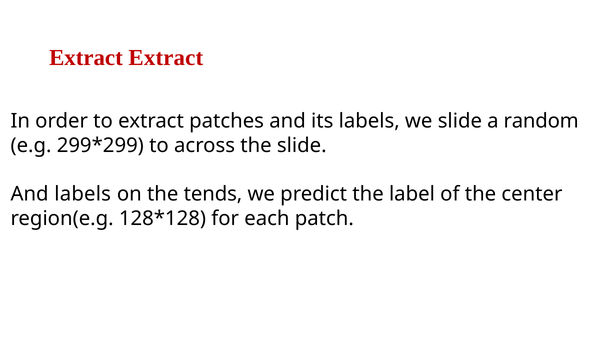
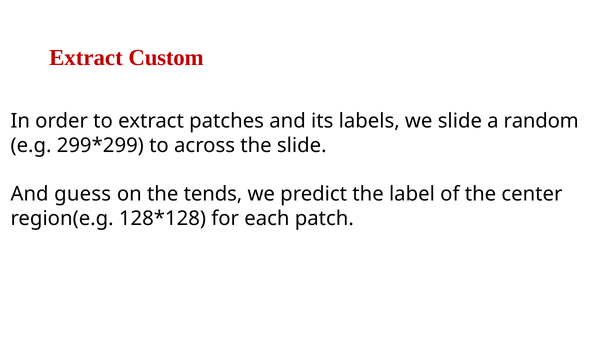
Extract Extract: Extract -> Custom
And labels: labels -> guess
